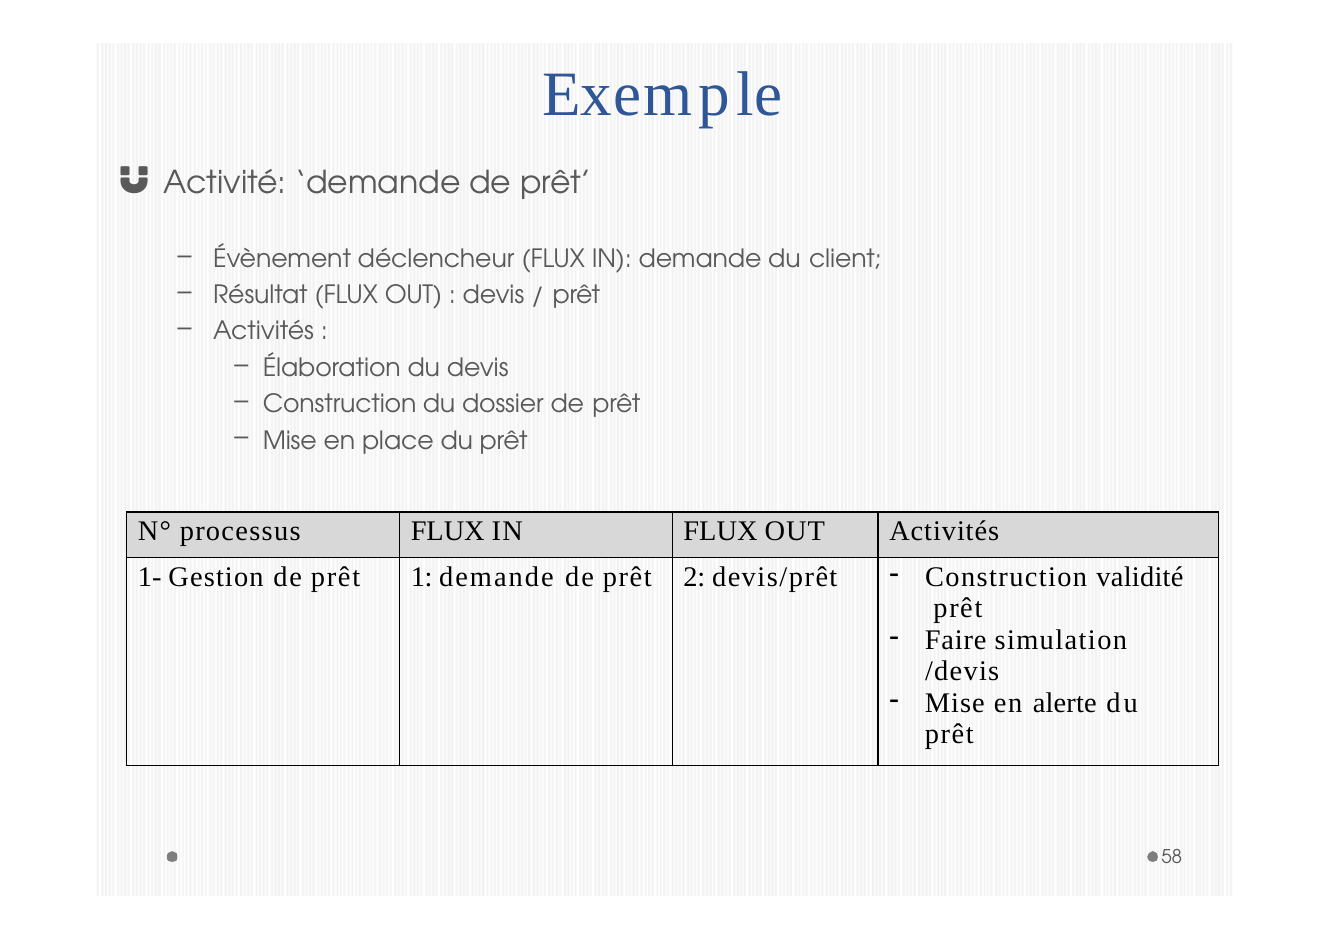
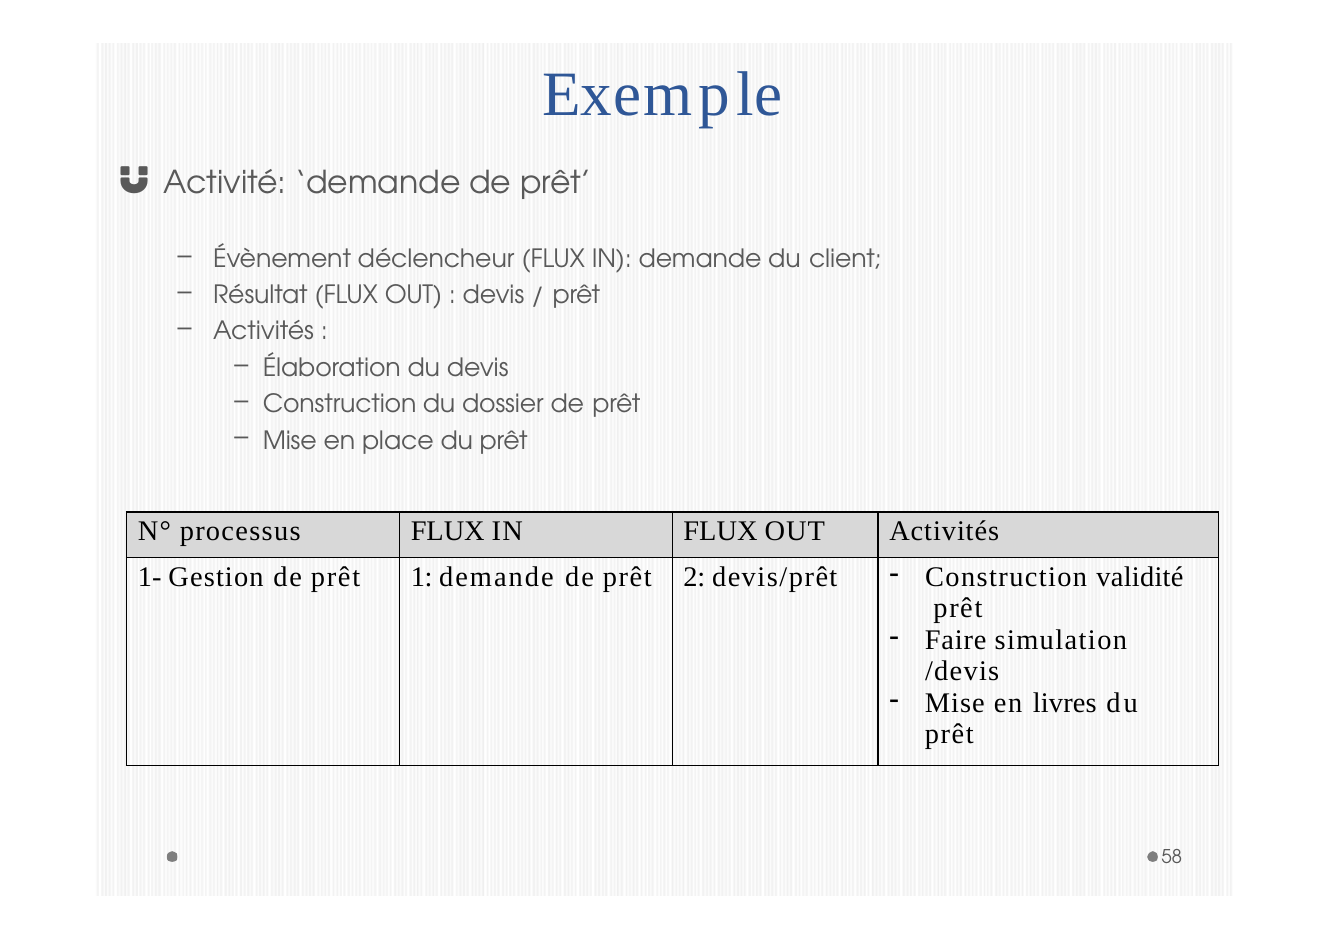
alerte: alerte -> livres
